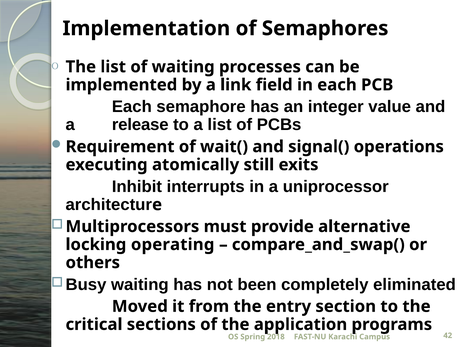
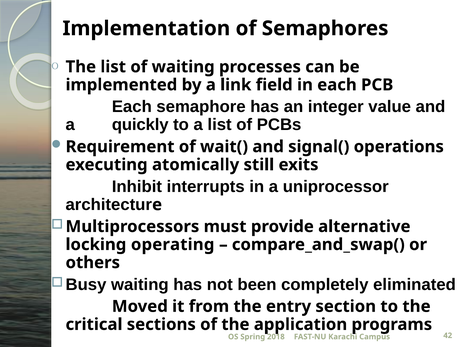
release: release -> quickly
